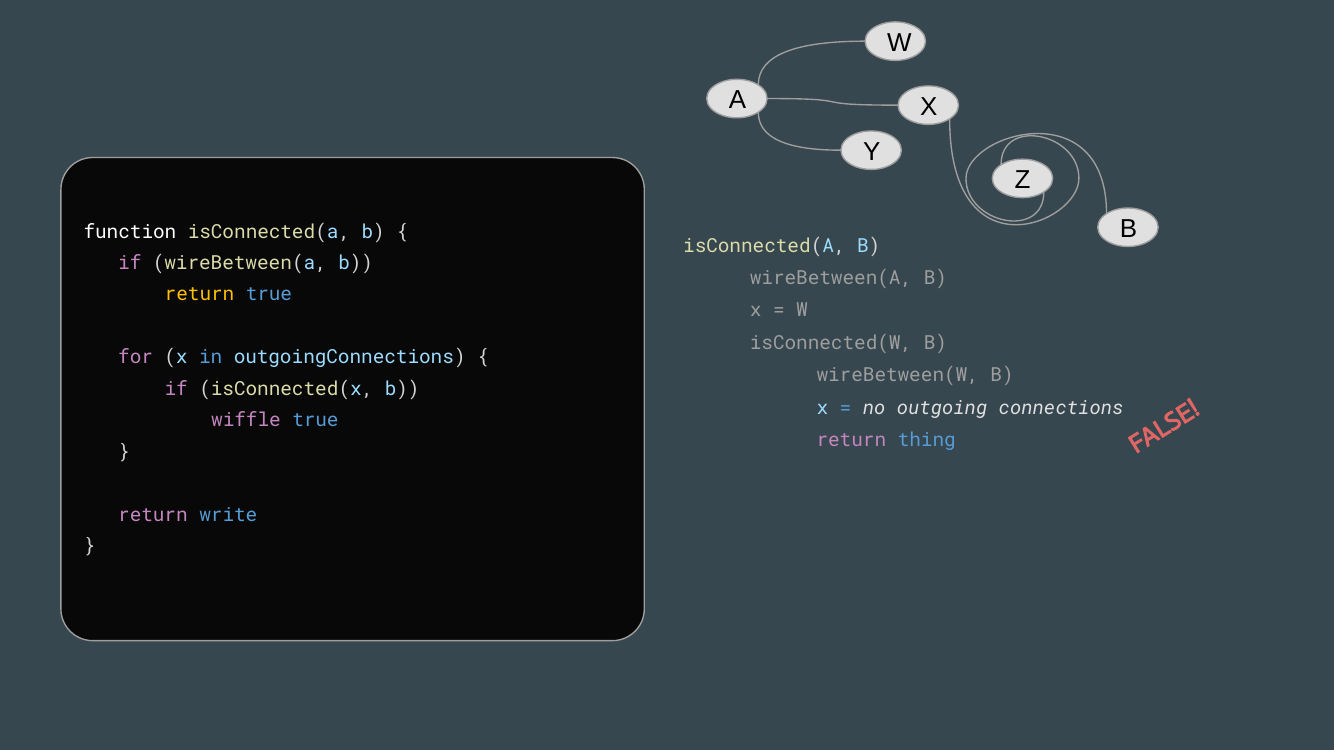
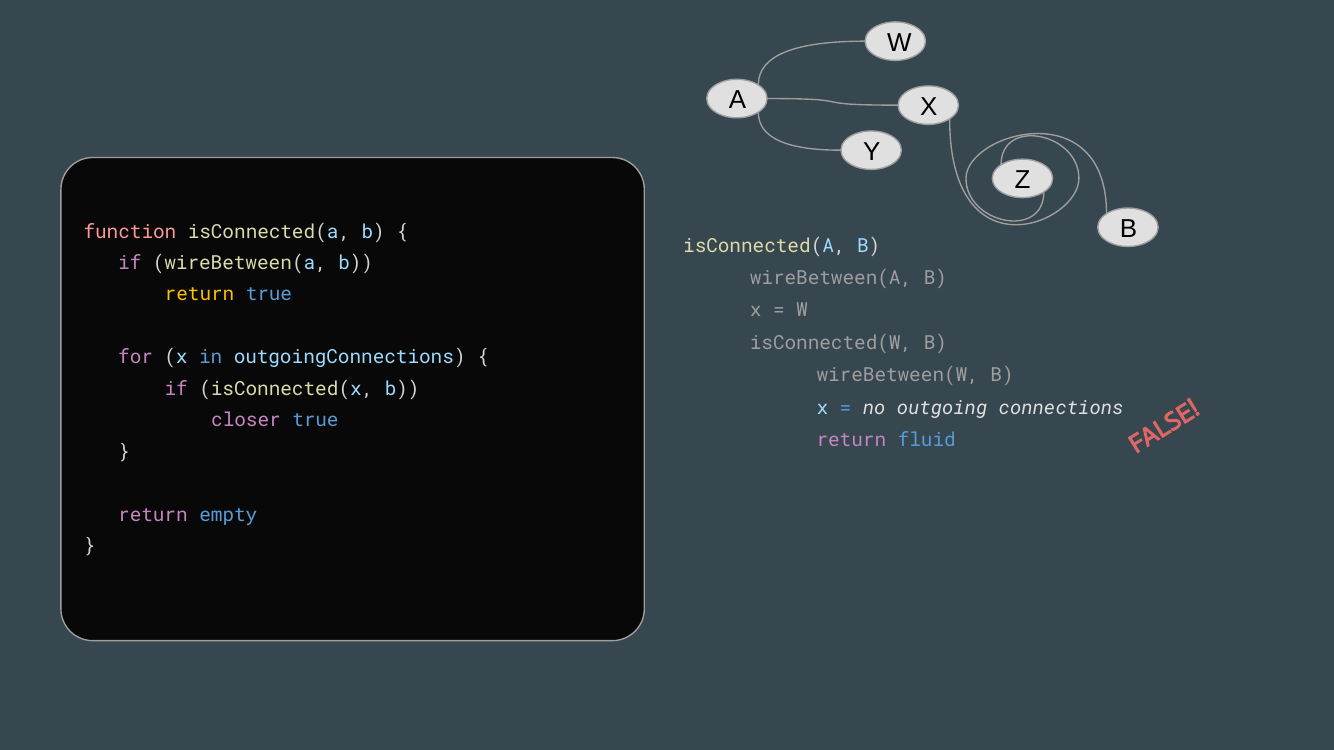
function colour: white -> pink
wiffle: wiffle -> closer
thing: thing -> fluid
write: write -> empty
